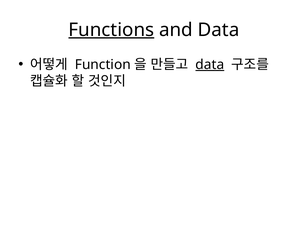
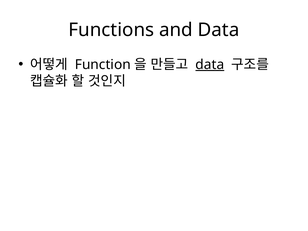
Functions underline: present -> none
